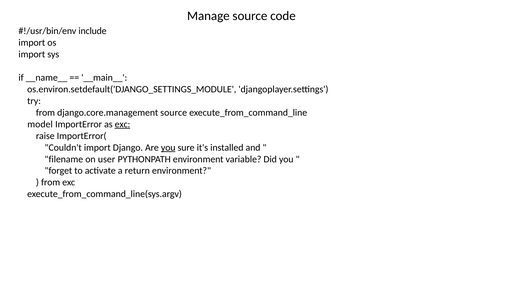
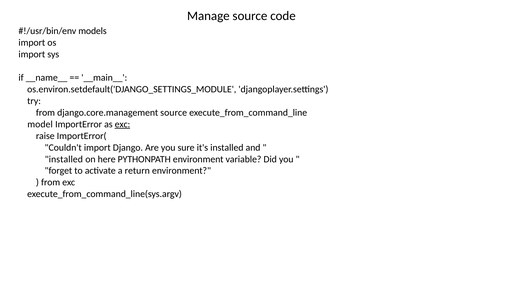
include: include -> models
you at (168, 147) underline: present -> none
filename at (64, 159): filename -> installed
user: user -> here
